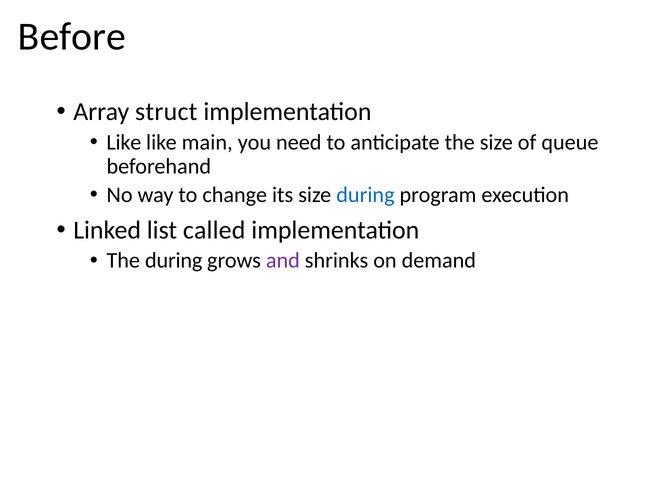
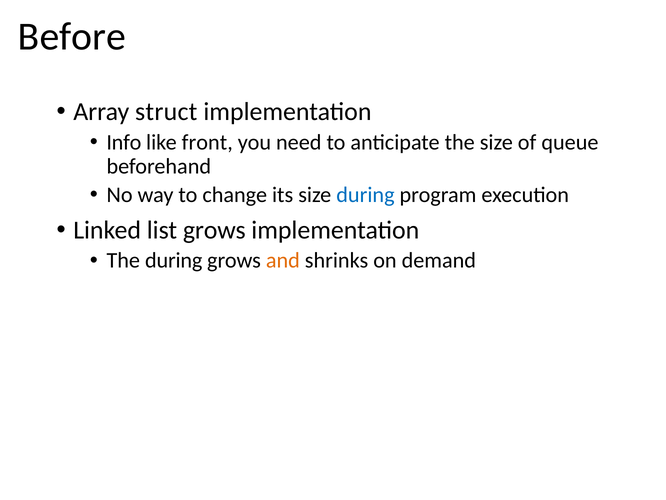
Like at (124, 142): Like -> Info
main: main -> front
list called: called -> grows
and colour: purple -> orange
